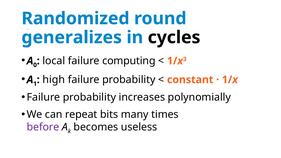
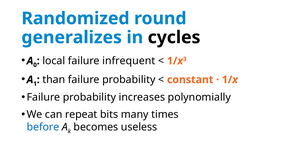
computing: computing -> infrequent
high: high -> than
before colour: purple -> blue
